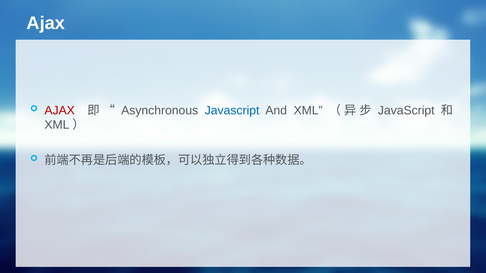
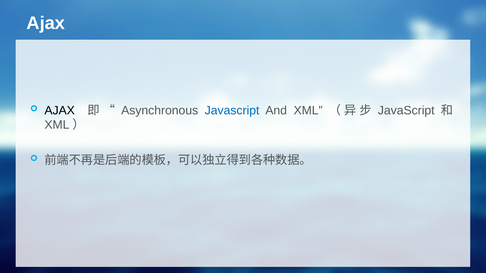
AJAX at (60, 111) colour: red -> black
